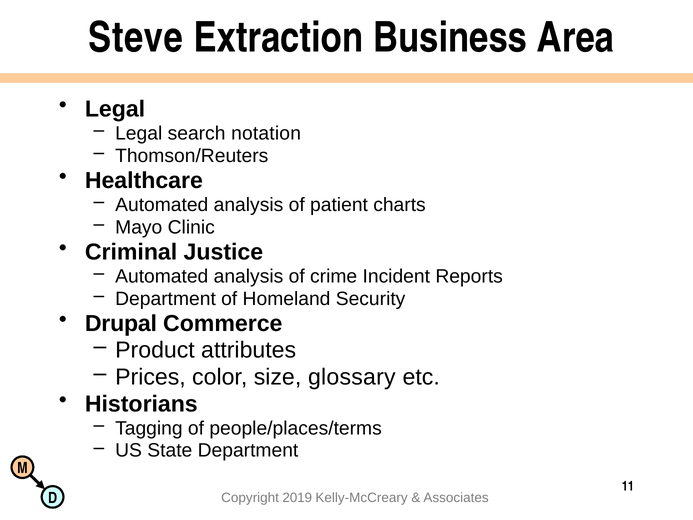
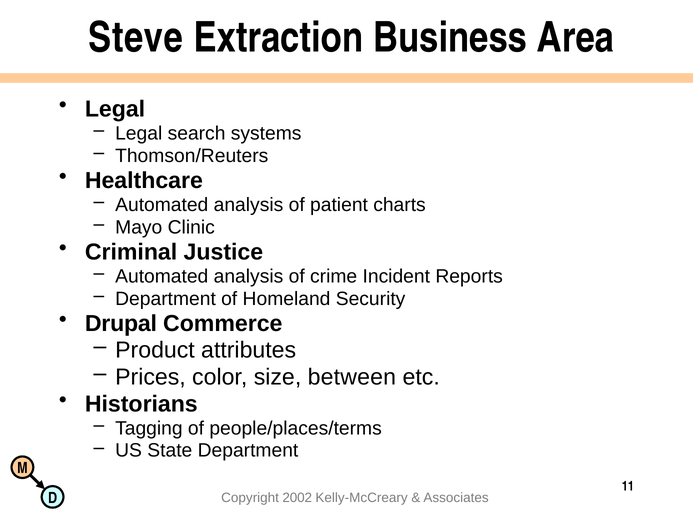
notation: notation -> systems
glossary: glossary -> between
2019: 2019 -> 2002
